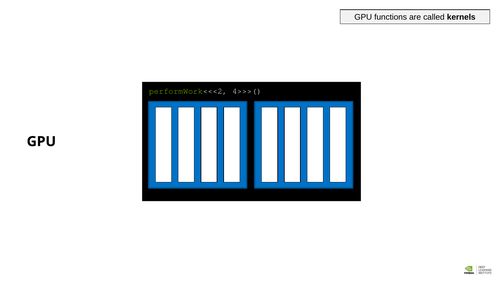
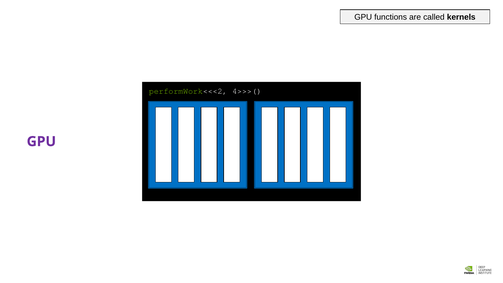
GPU at (41, 141) colour: black -> purple
